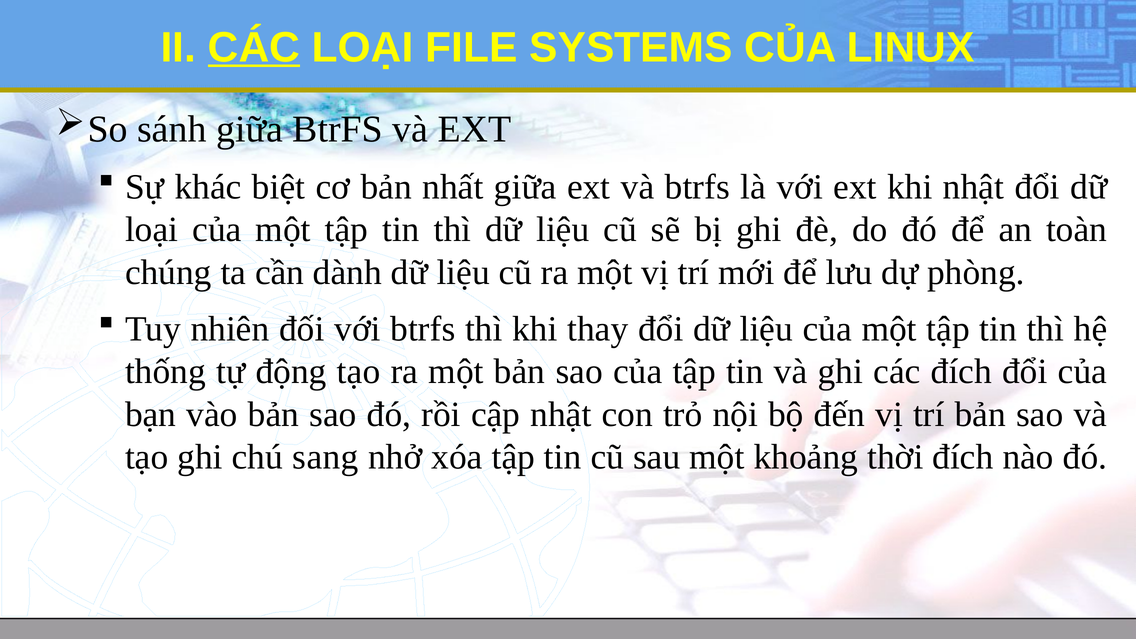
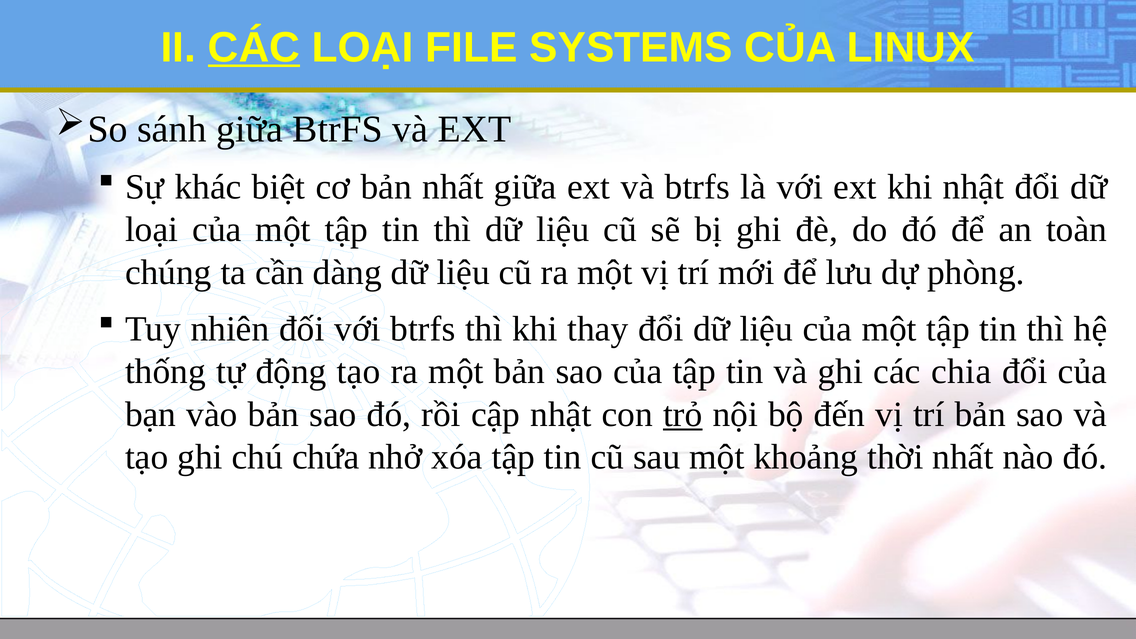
dành: dành -> dàng
các đích: đích -> chia
trỏ underline: none -> present
sang: sang -> chứa
thời đích: đích -> nhất
